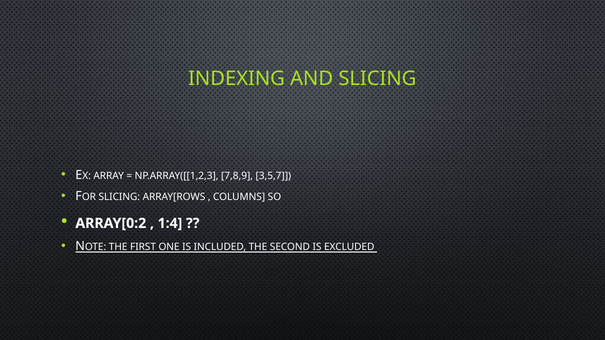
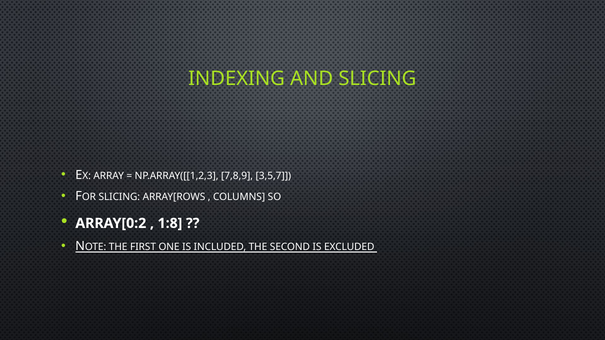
1:4: 1:4 -> 1:8
